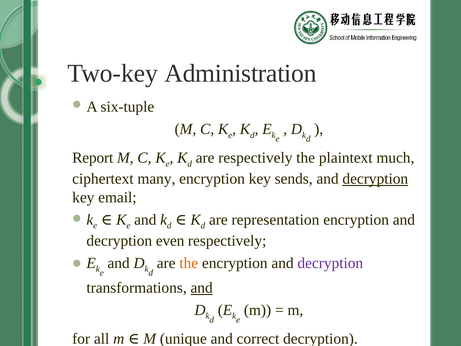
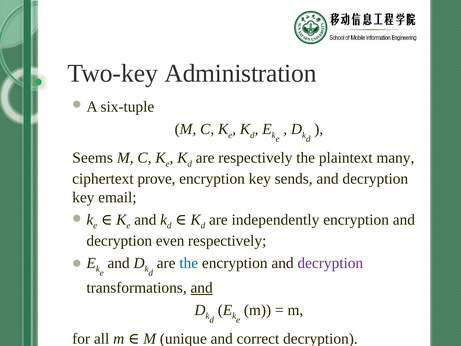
Report: Report -> Seems
much: much -> many
many: many -> prove
decryption at (375, 179) underline: present -> none
representation: representation -> independently
the at (189, 263) colour: orange -> blue
